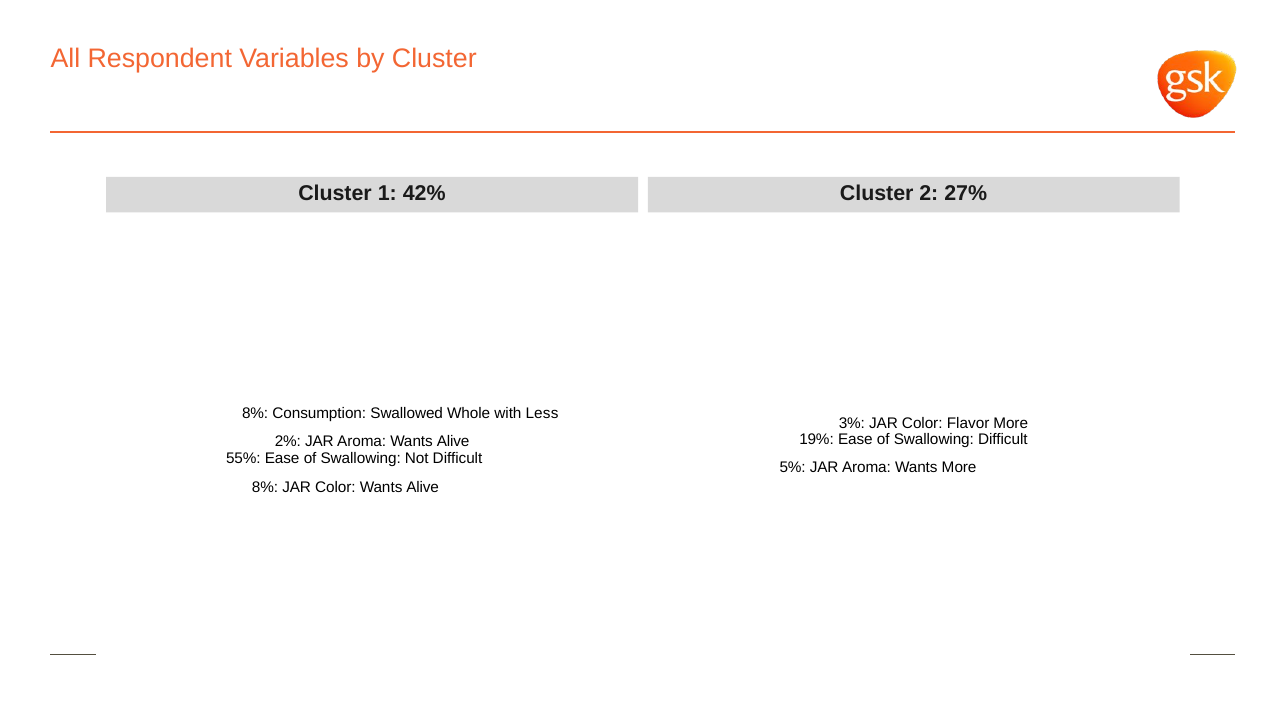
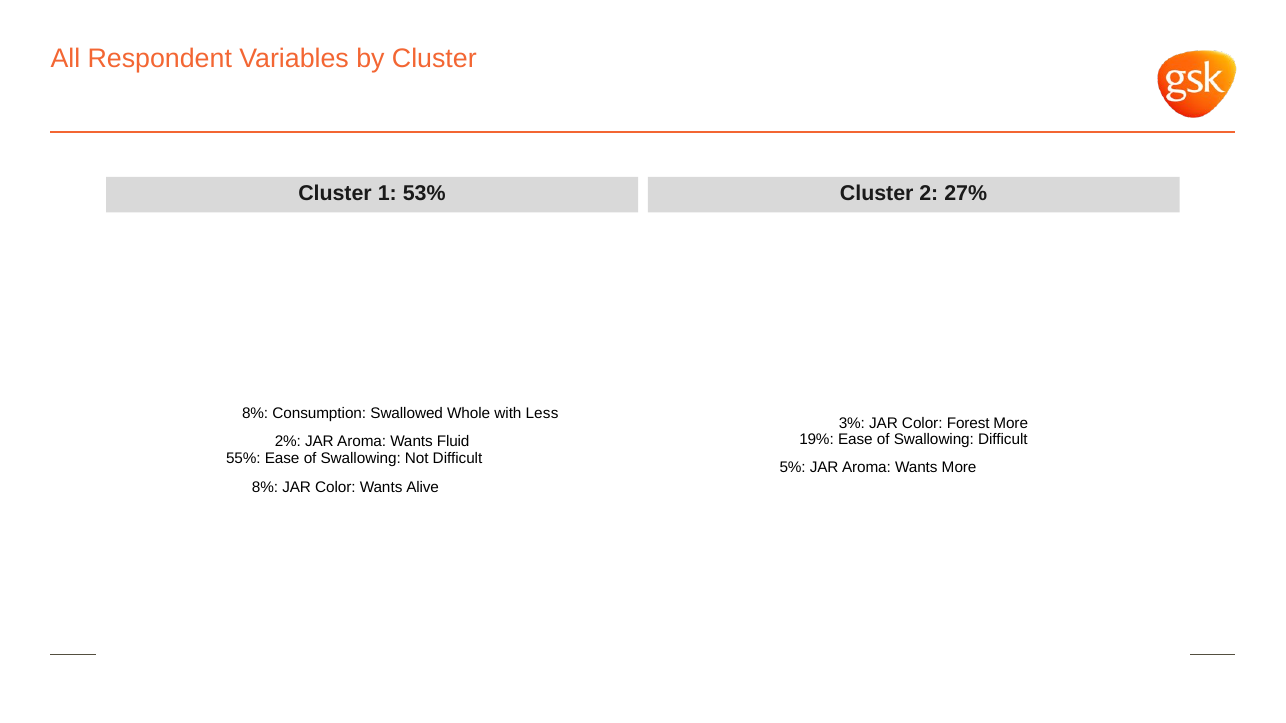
42%: 42% -> 53%
Flavor: Flavor -> Forest
Aroma Wants Alive: Alive -> Fluid
